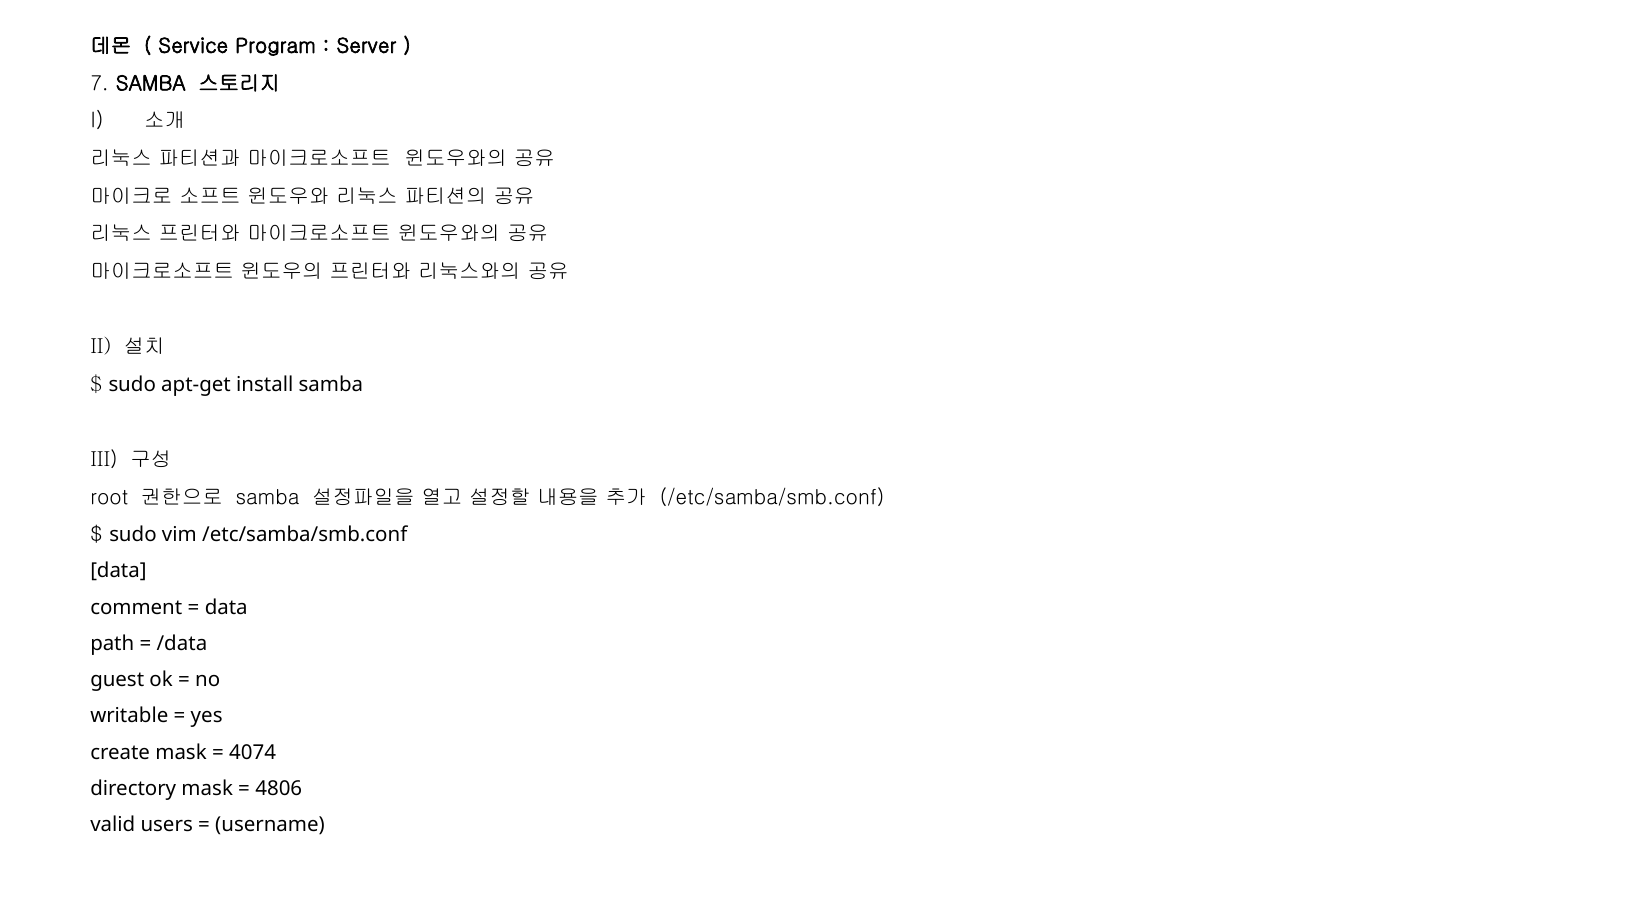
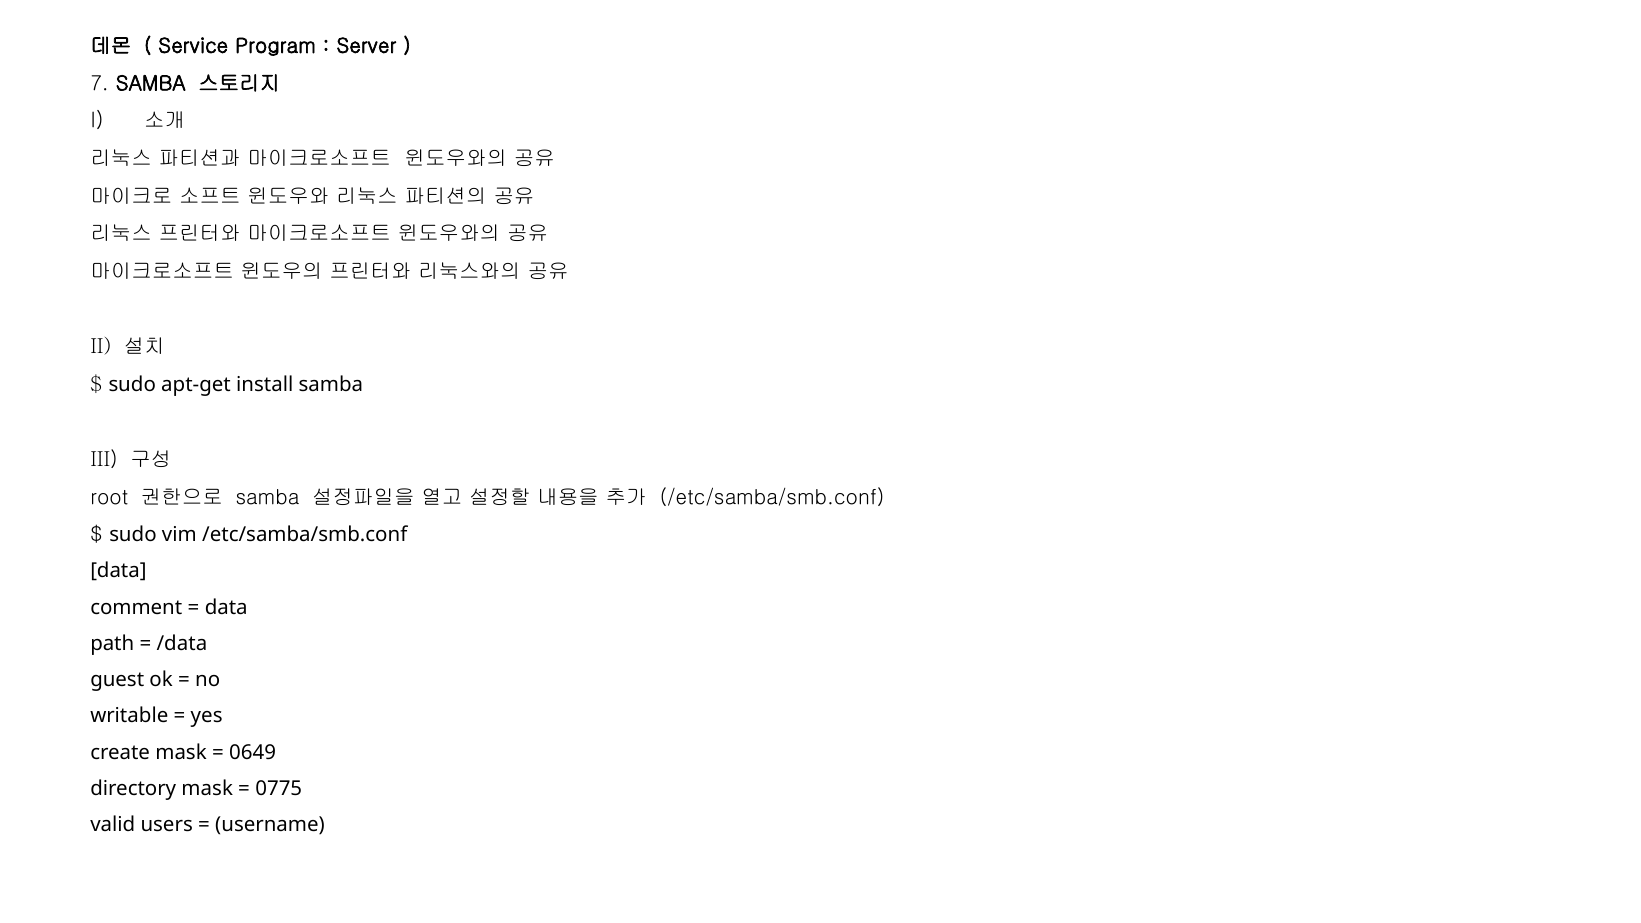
4074: 4074 -> 0649
4806: 4806 -> 0775
